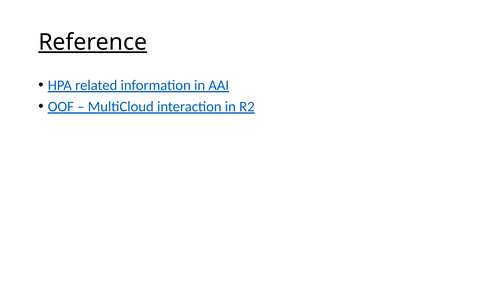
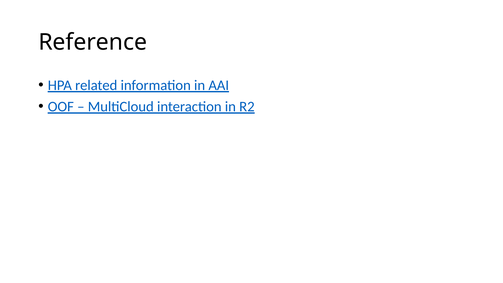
Reference underline: present -> none
